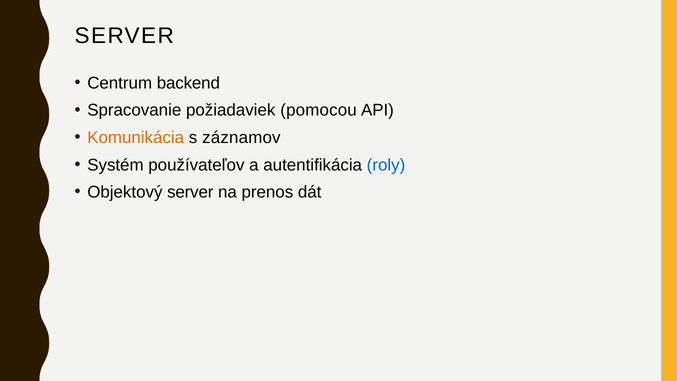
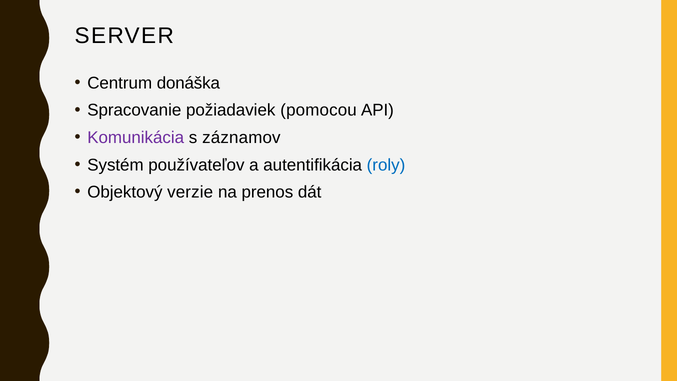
backend: backend -> donáška
Komunikácia colour: orange -> purple
Objektový server: server -> verzie
